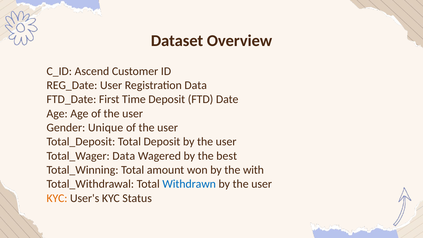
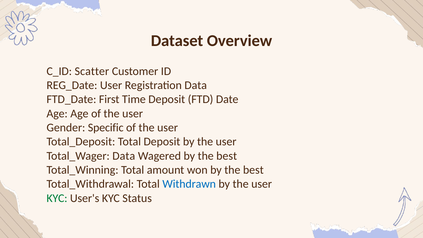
Ascend: Ascend -> Scatter
Unique: Unique -> Specific
won by the with: with -> best
KYC at (57, 198) colour: orange -> green
